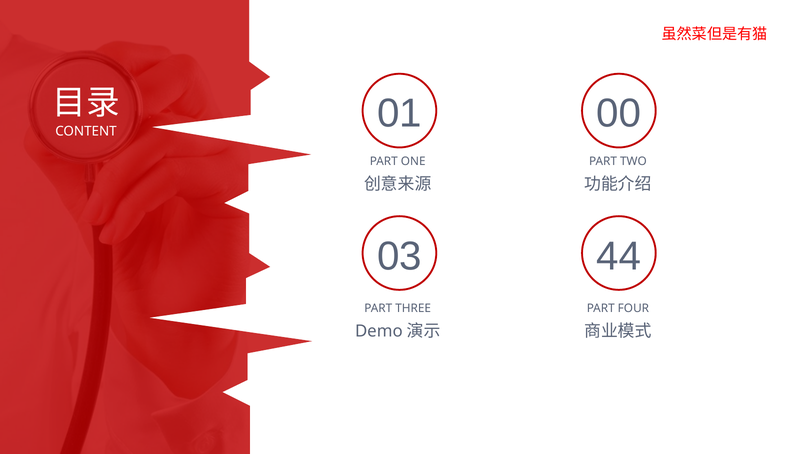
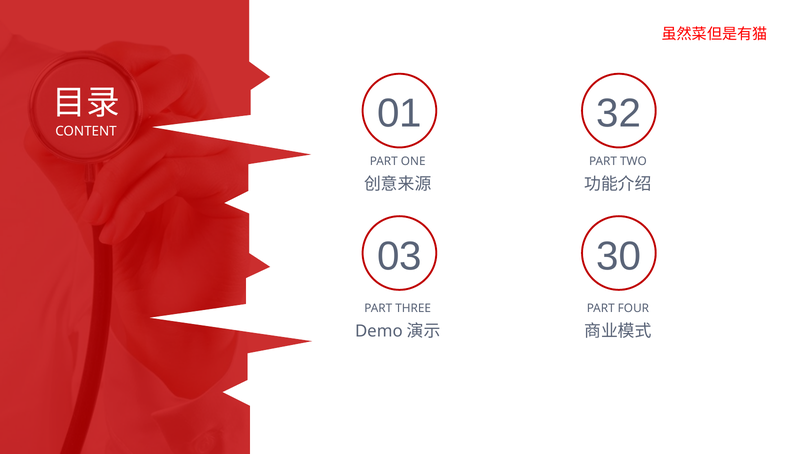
00: 00 -> 32
44: 44 -> 30
